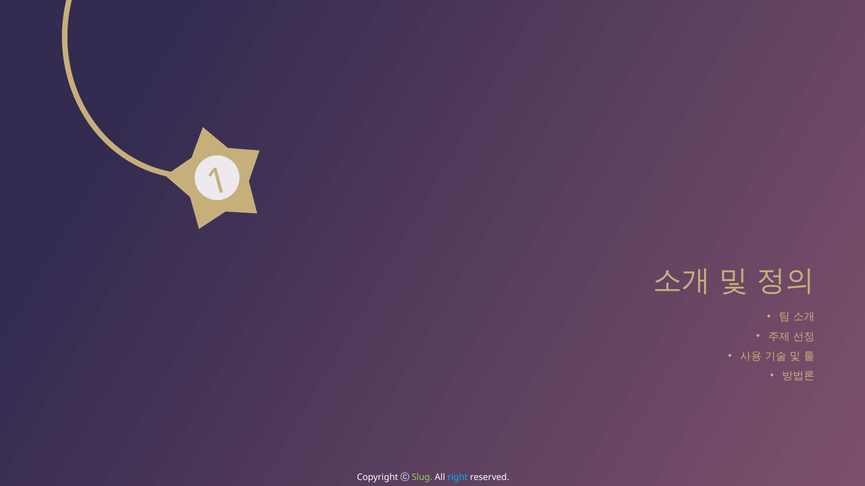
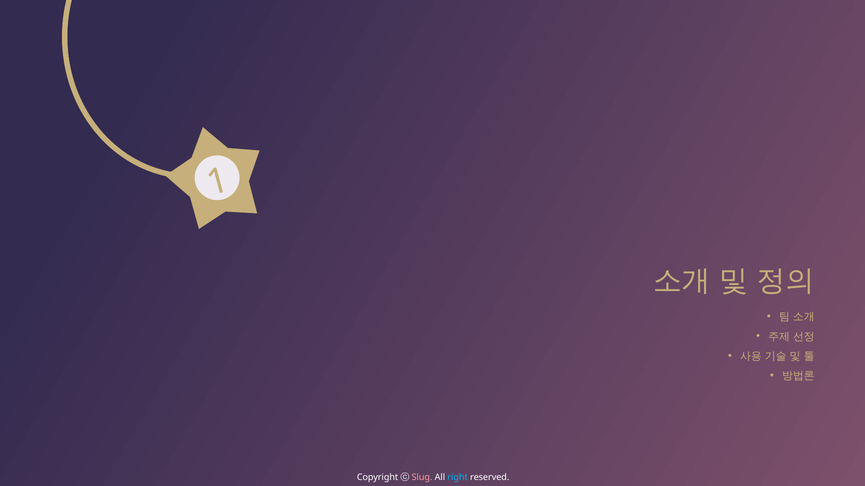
Slug colour: light green -> pink
